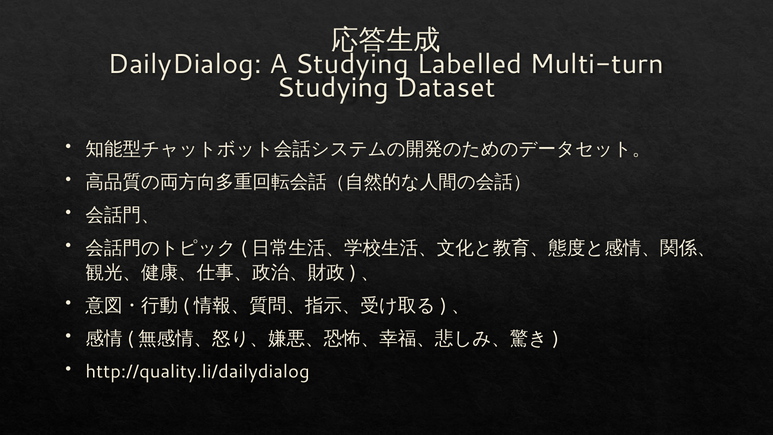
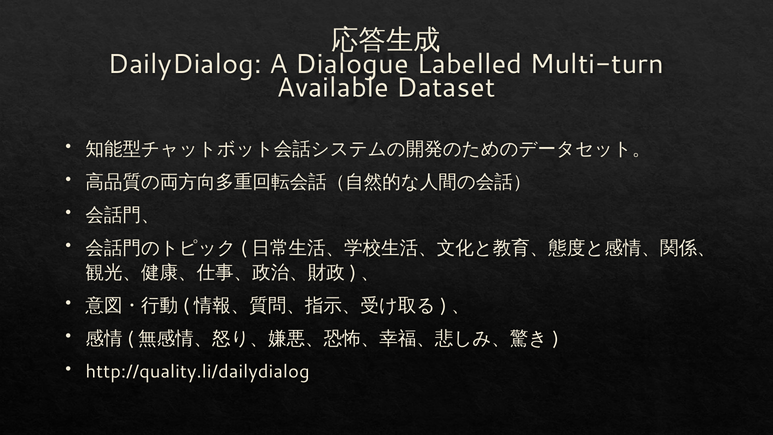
A Studying: Studying -> Dialogue
Studying at (333, 88): Studying -> Available
